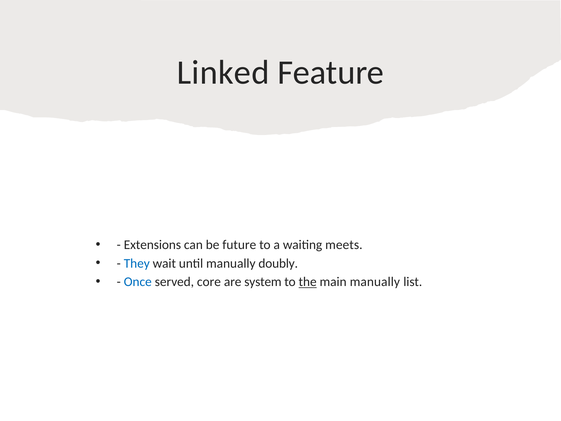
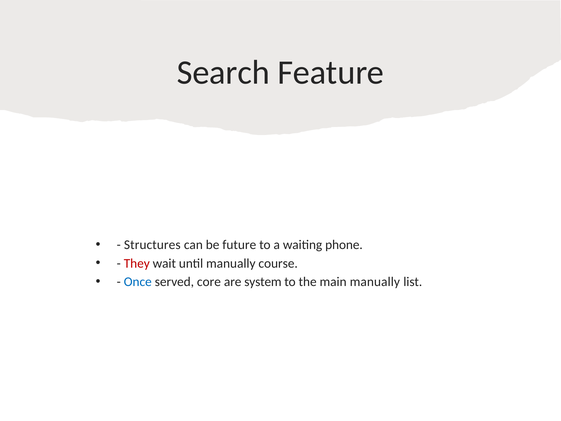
Linked: Linked -> Search
Extensions: Extensions -> Structures
meets: meets -> phone
They colour: blue -> red
doubly: doubly -> course
the underline: present -> none
